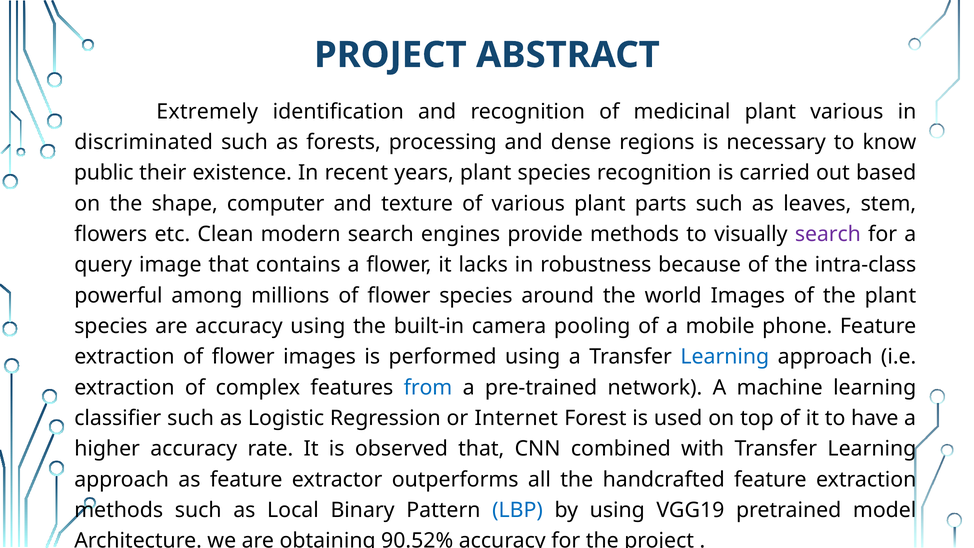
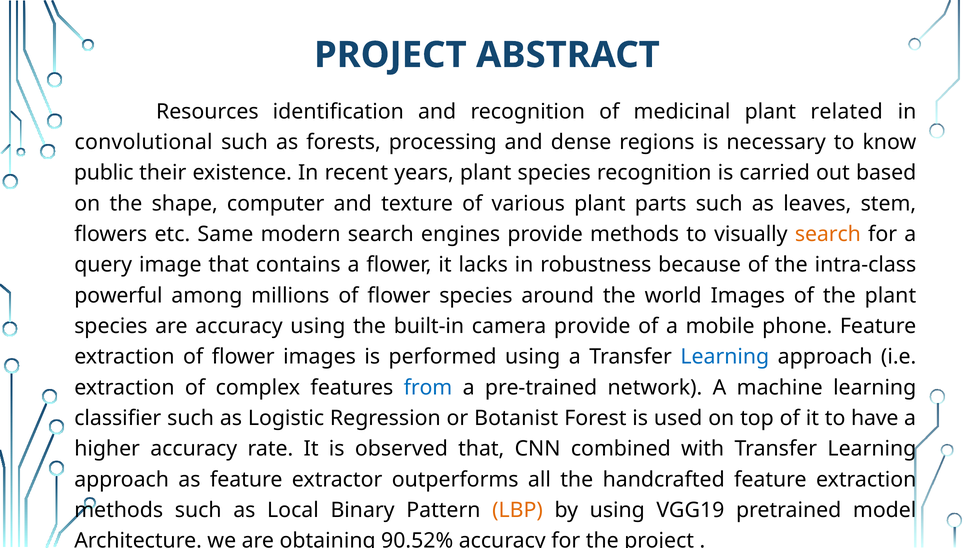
Extremely: Extremely -> Resources
plant various: various -> related
discriminated: discriminated -> convolutional
Clean: Clean -> Same
search at (828, 234) colour: purple -> orange
camera pooling: pooling -> provide
Internet: Internet -> Botanist
LBP colour: blue -> orange
